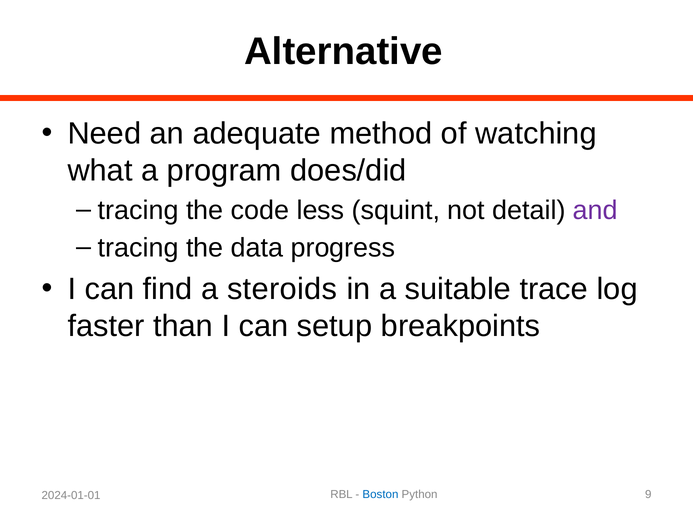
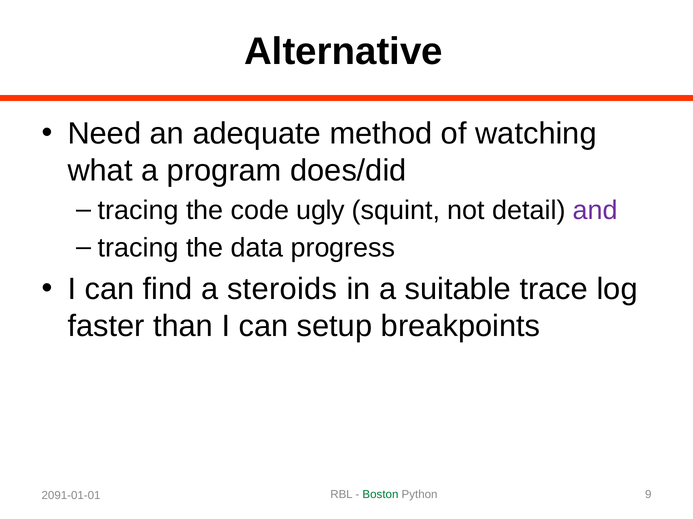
less: less -> ugly
Boston colour: blue -> green
2024-01-01: 2024-01-01 -> 2091-01-01
